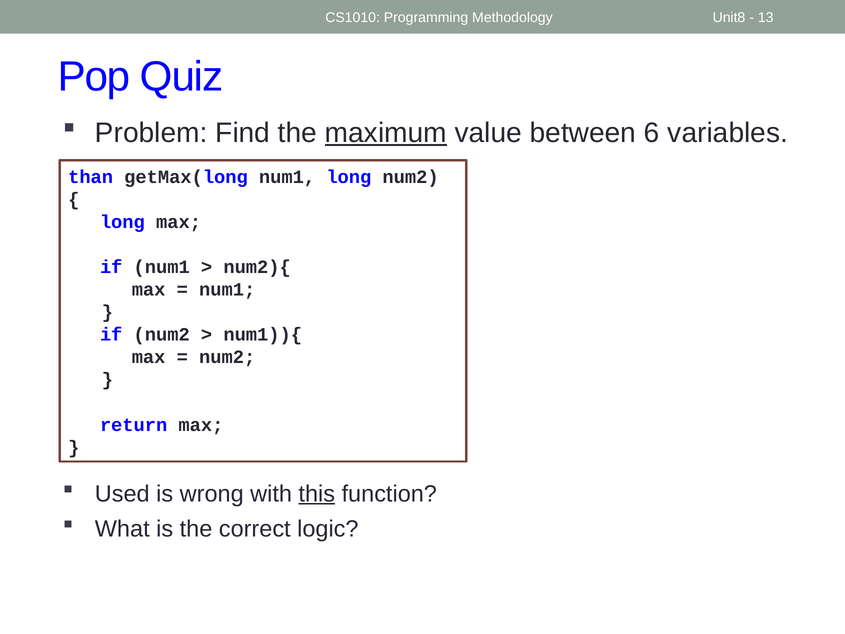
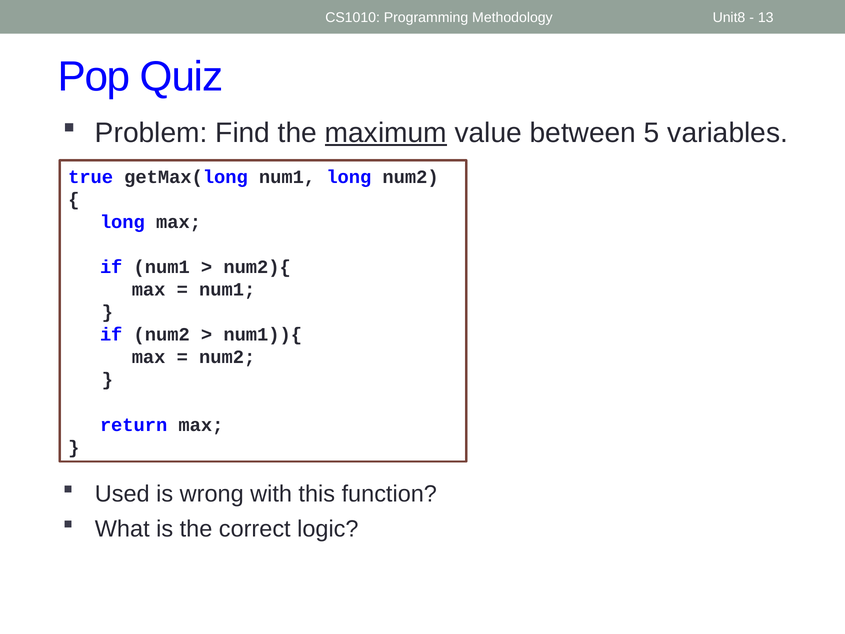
6: 6 -> 5
than: than -> true
this underline: present -> none
